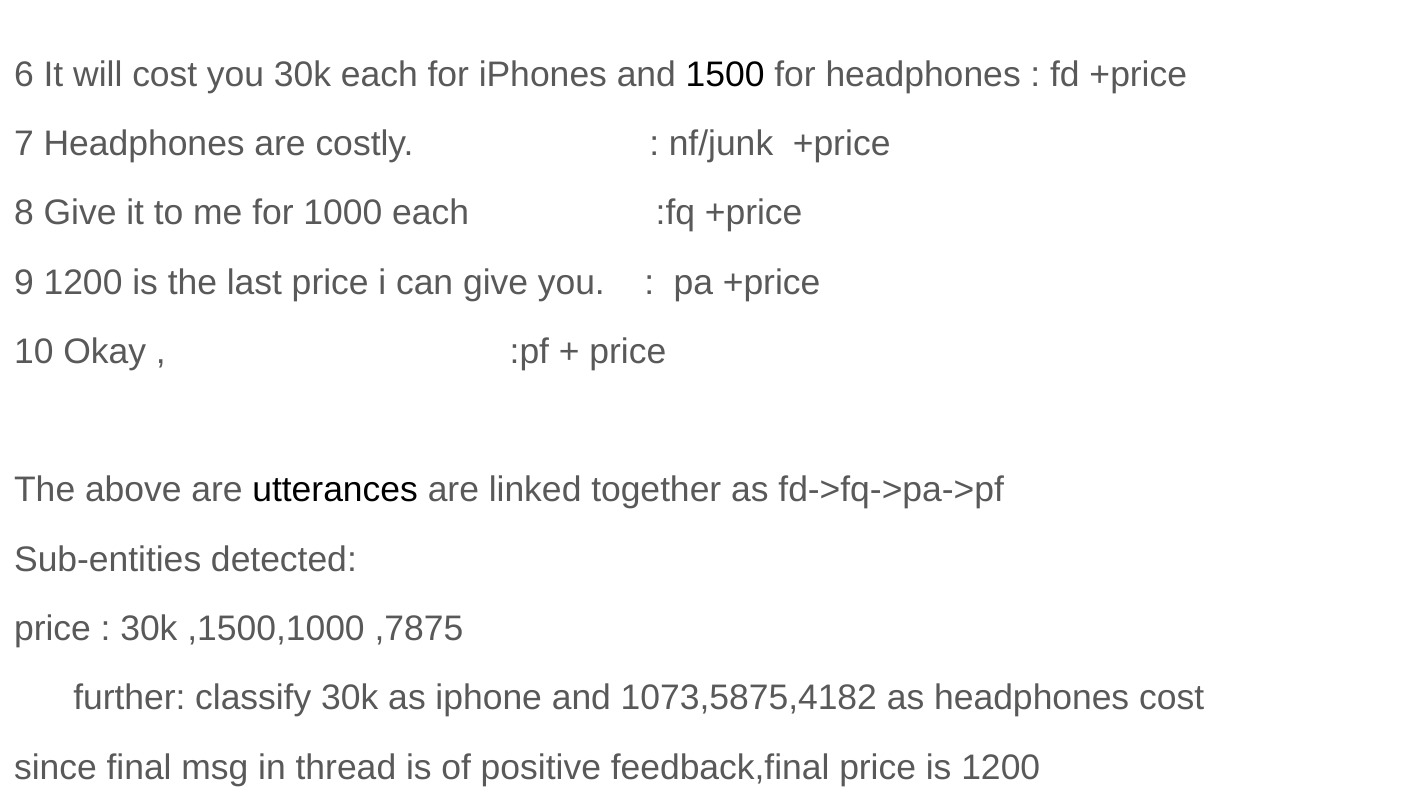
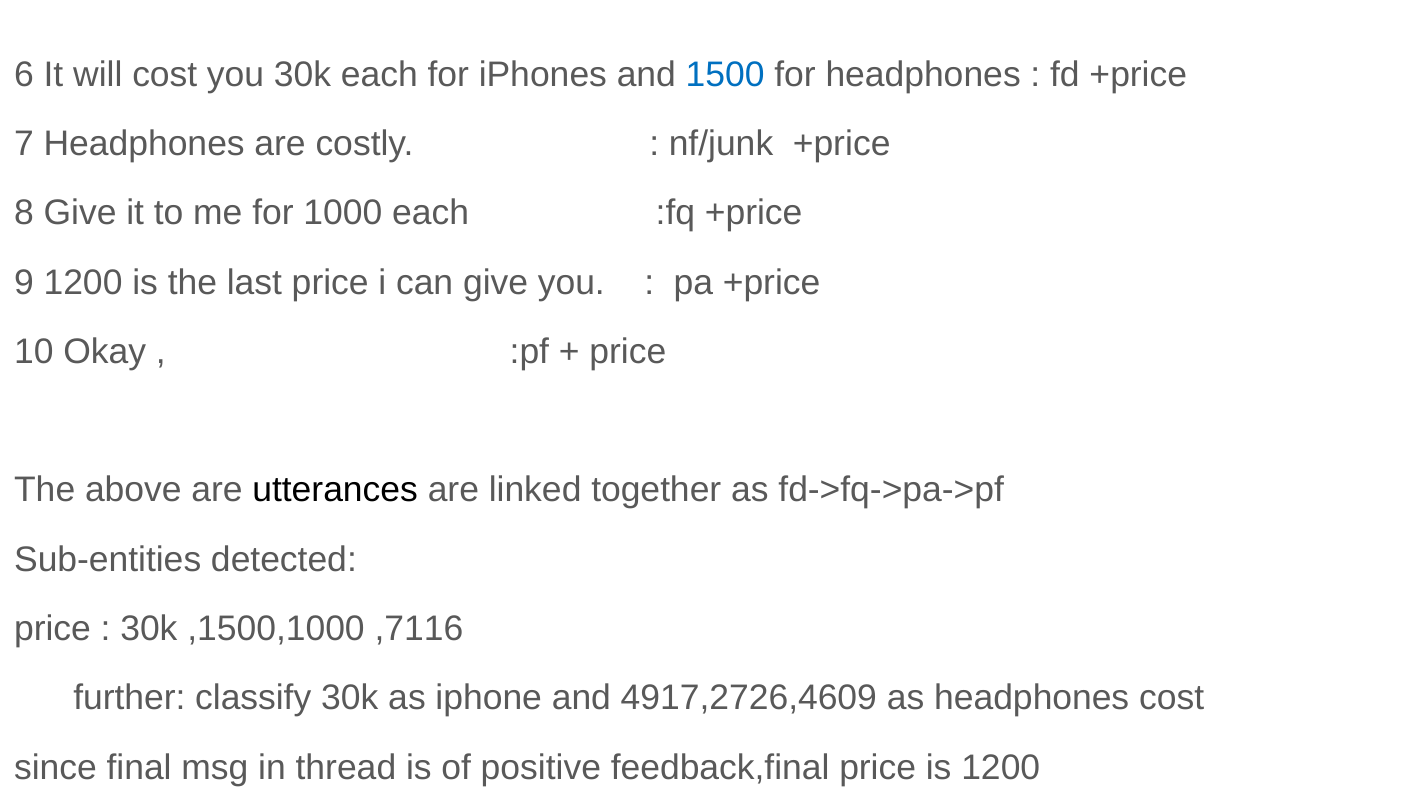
1500 colour: black -> blue
,7875: ,7875 -> ,7116
1073,5875,4182: 1073,5875,4182 -> 4917,2726,4609
